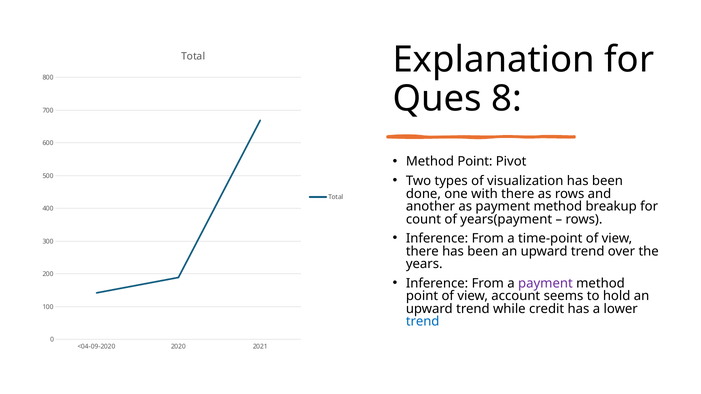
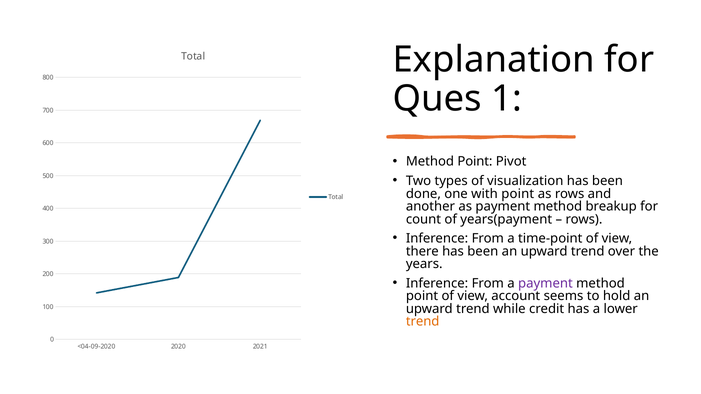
8: 8 -> 1
with there: there -> point
trend at (423, 322) colour: blue -> orange
